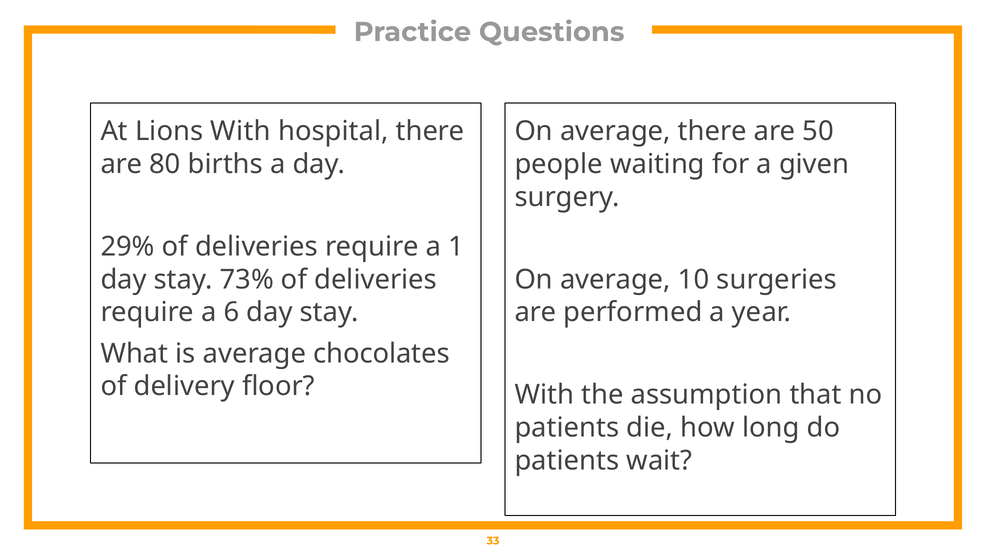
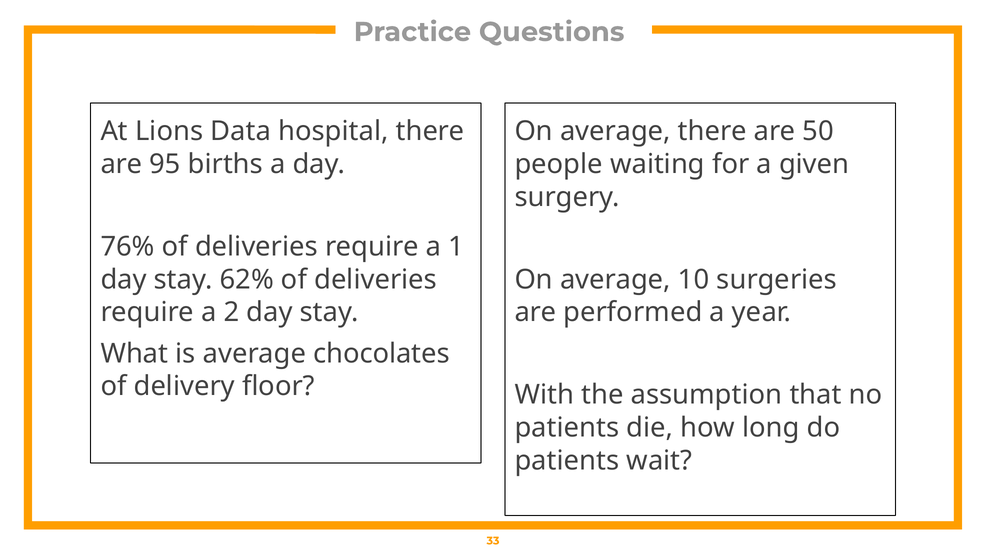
Lions With: With -> Data
80: 80 -> 95
29%: 29% -> 76%
73%: 73% -> 62%
6: 6 -> 2
